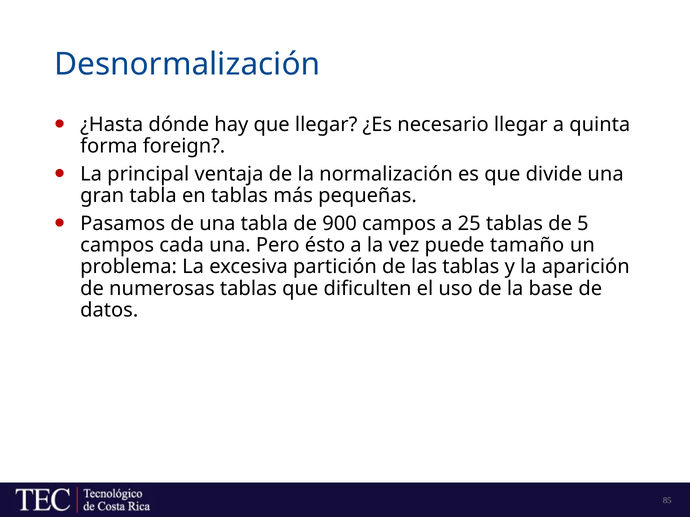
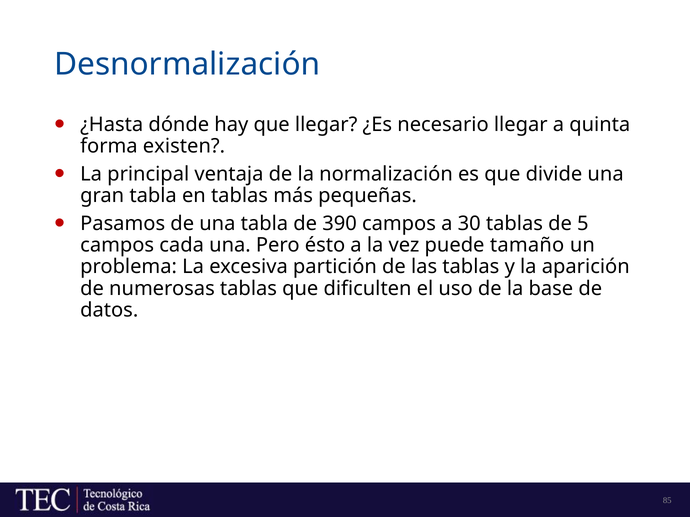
foreign: foreign -> existen
900: 900 -> 390
25: 25 -> 30
